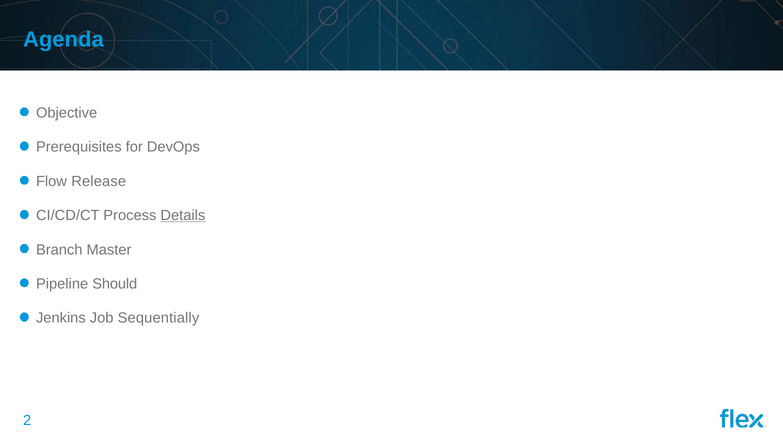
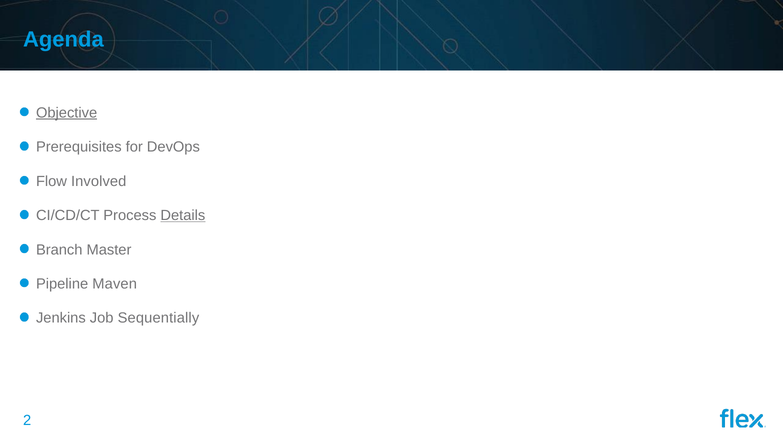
Objective underline: none -> present
Release: Release -> Involved
Should: Should -> Maven
